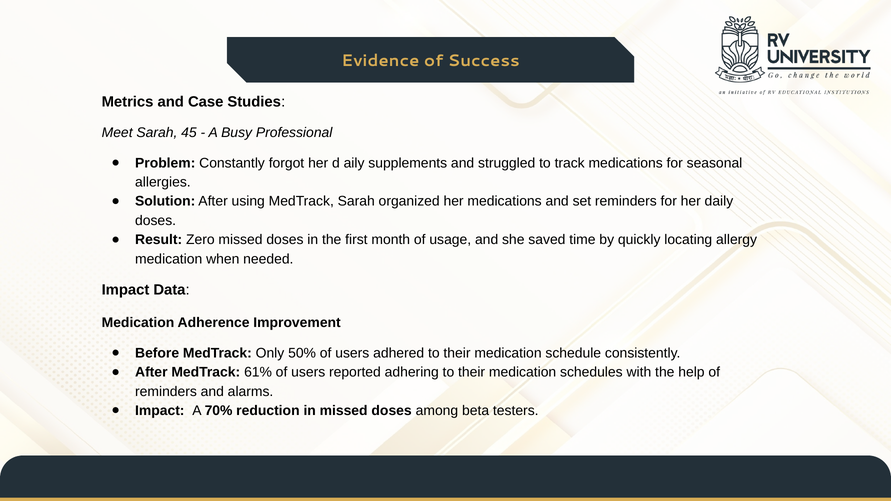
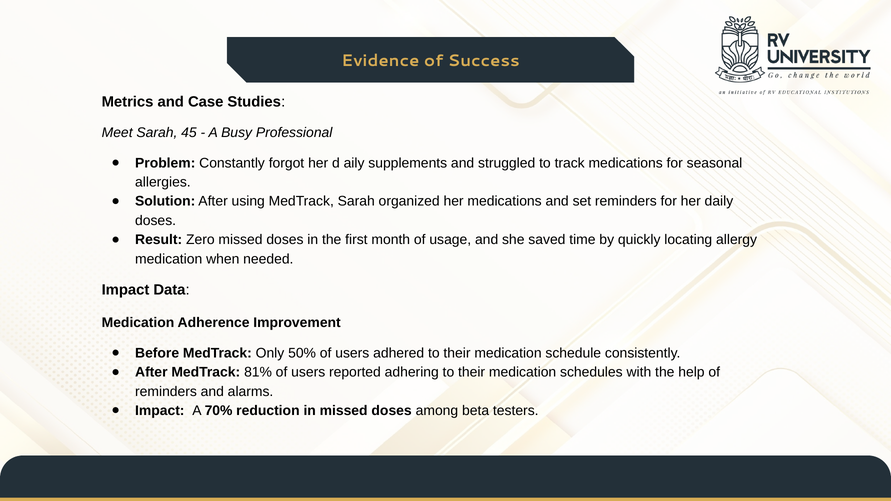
61%: 61% -> 81%
